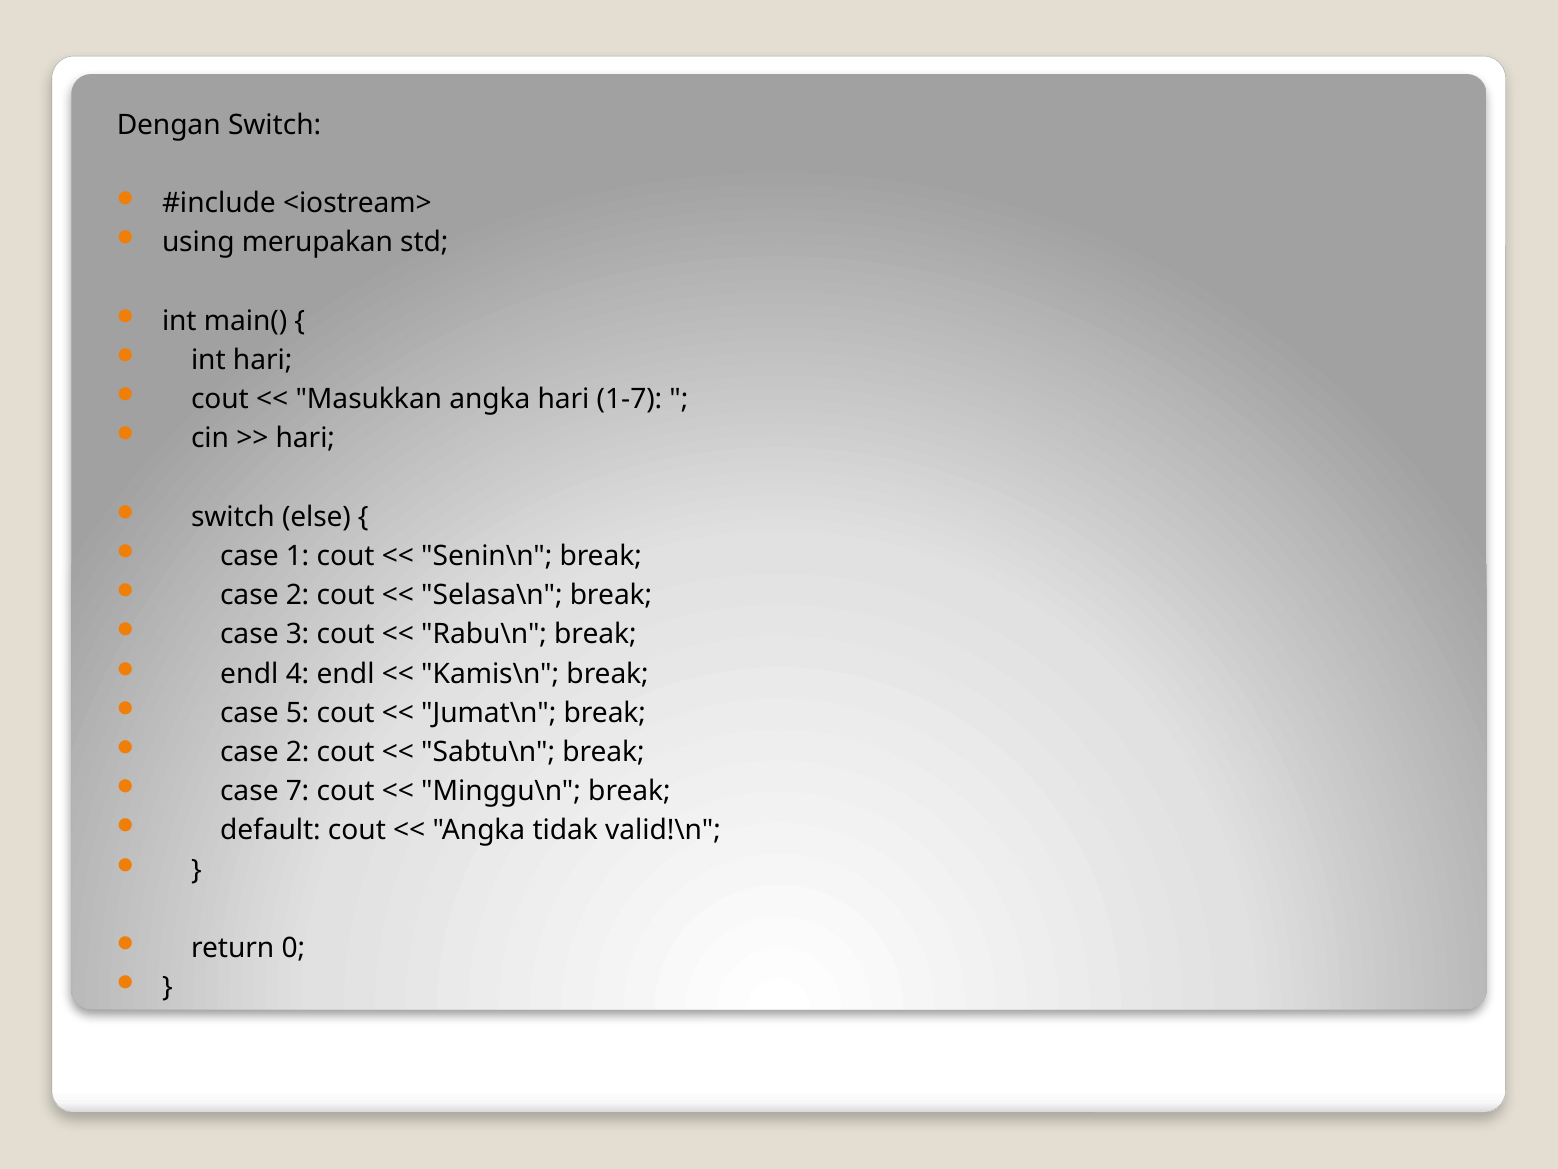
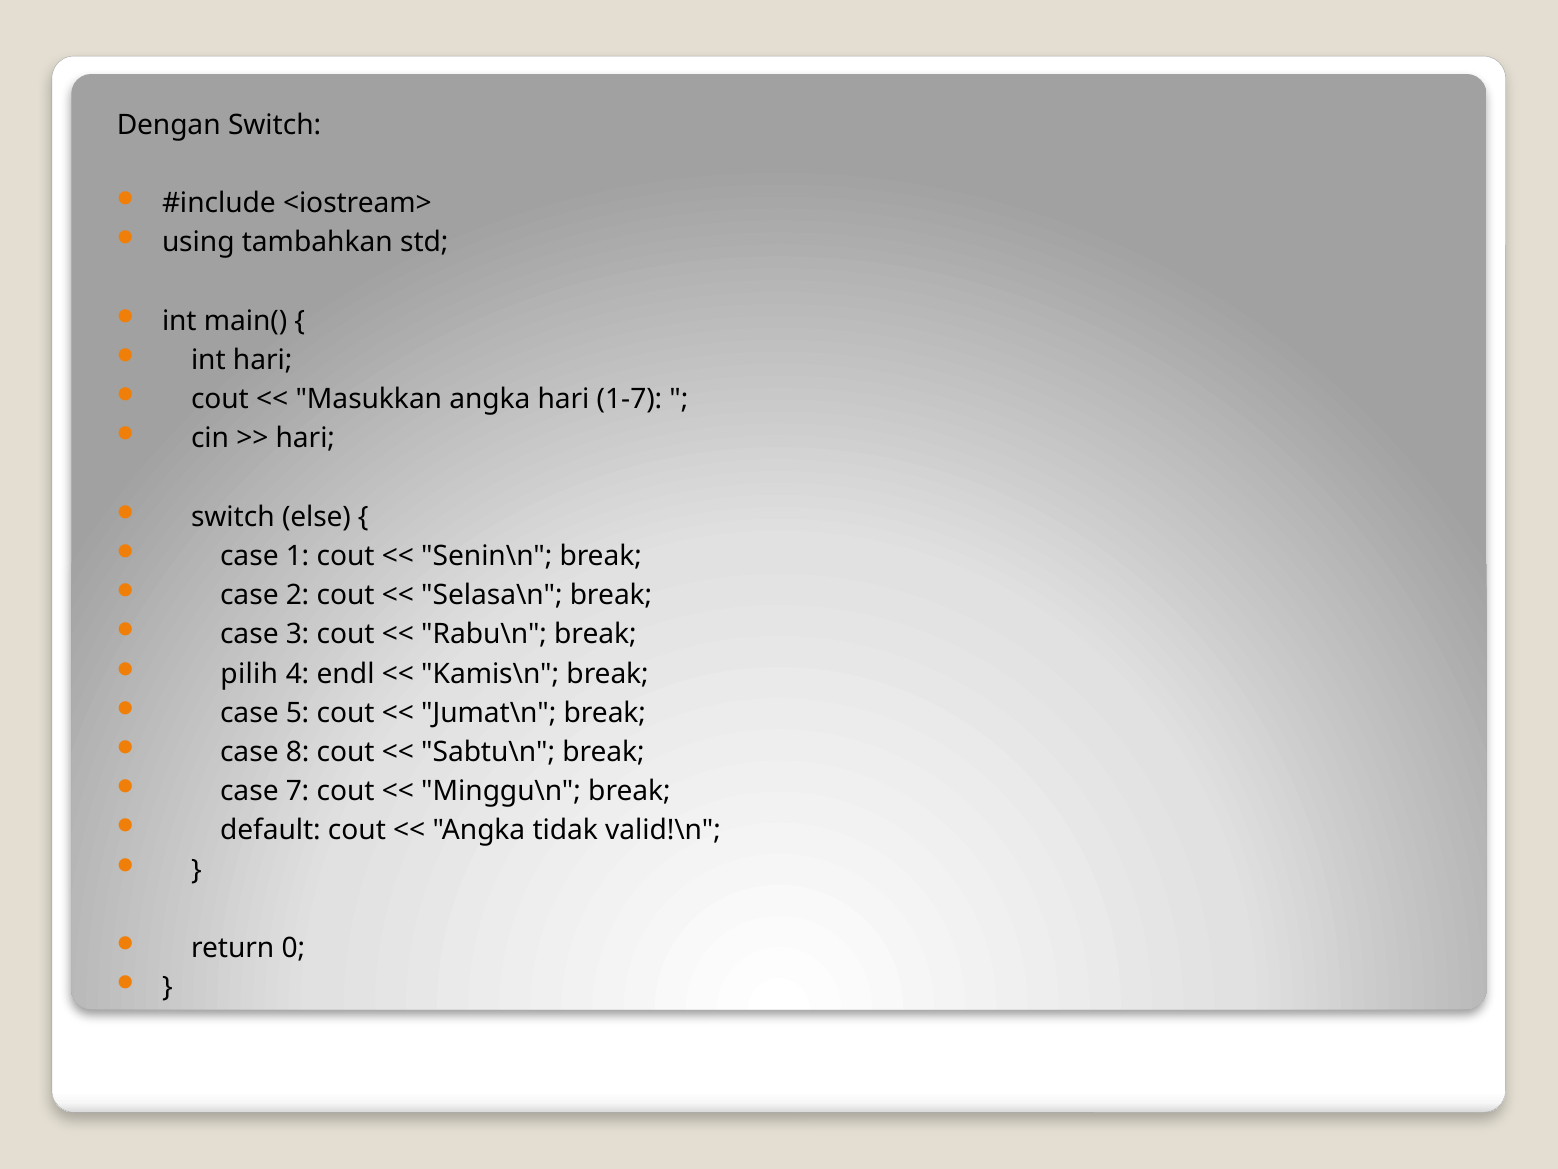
merupakan: merupakan -> tambahkan
endl at (249, 674): endl -> pilih
2 at (298, 752): 2 -> 8
